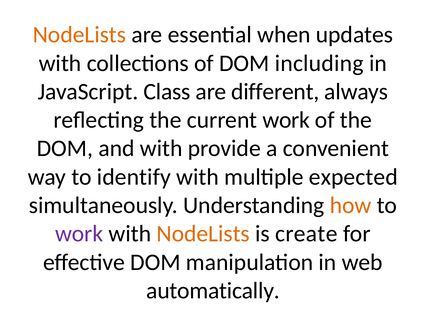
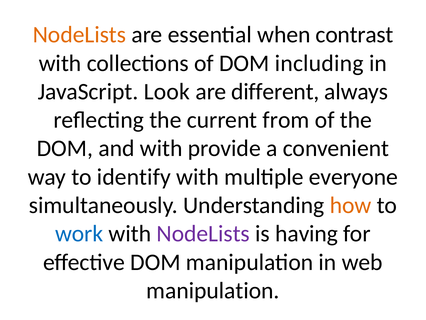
updates: updates -> contrast
Class: Class -> Look
current work: work -> from
expected: expected -> everyone
work at (79, 233) colour: purple -> blue
NodeLists at (203, 233) colour: orange -> purple
create: create -> having
automatically at (213, 290): automatically -> manipulation
